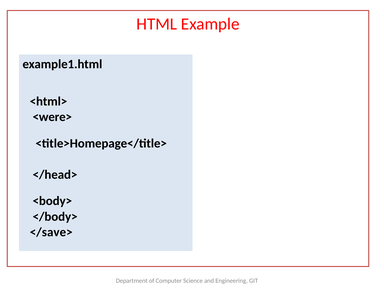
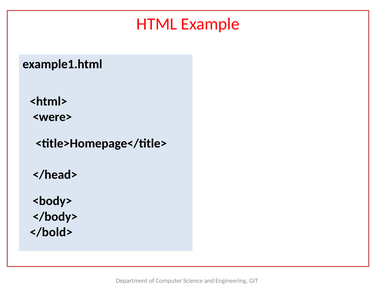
</save>: </save> -> </bold>
